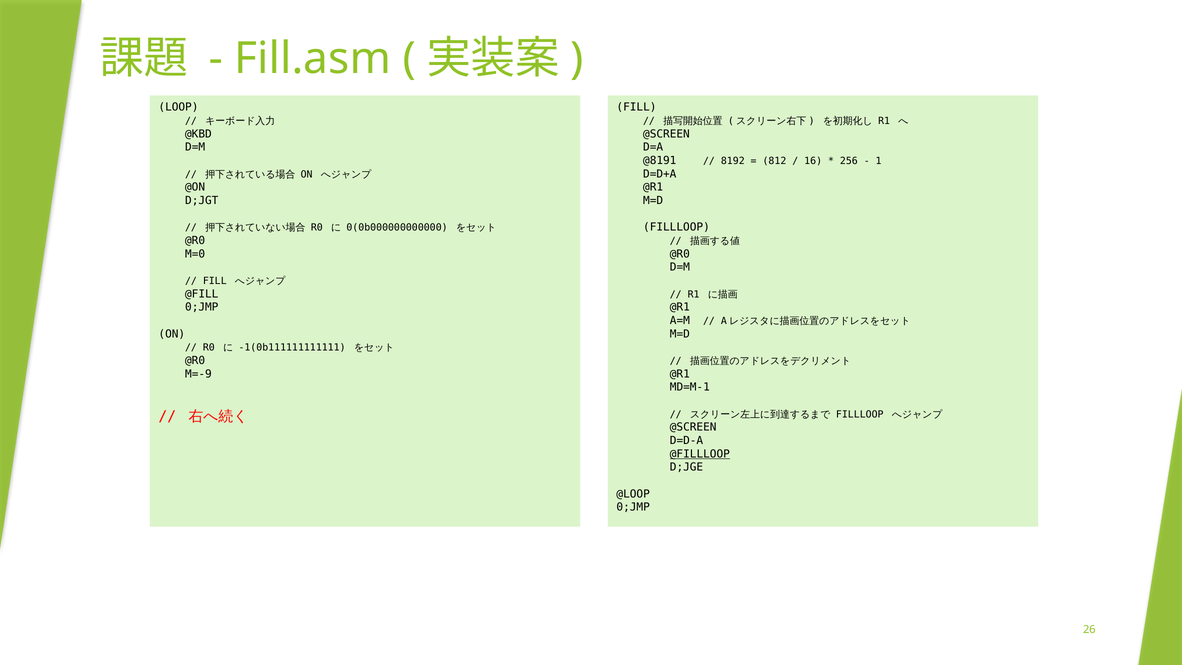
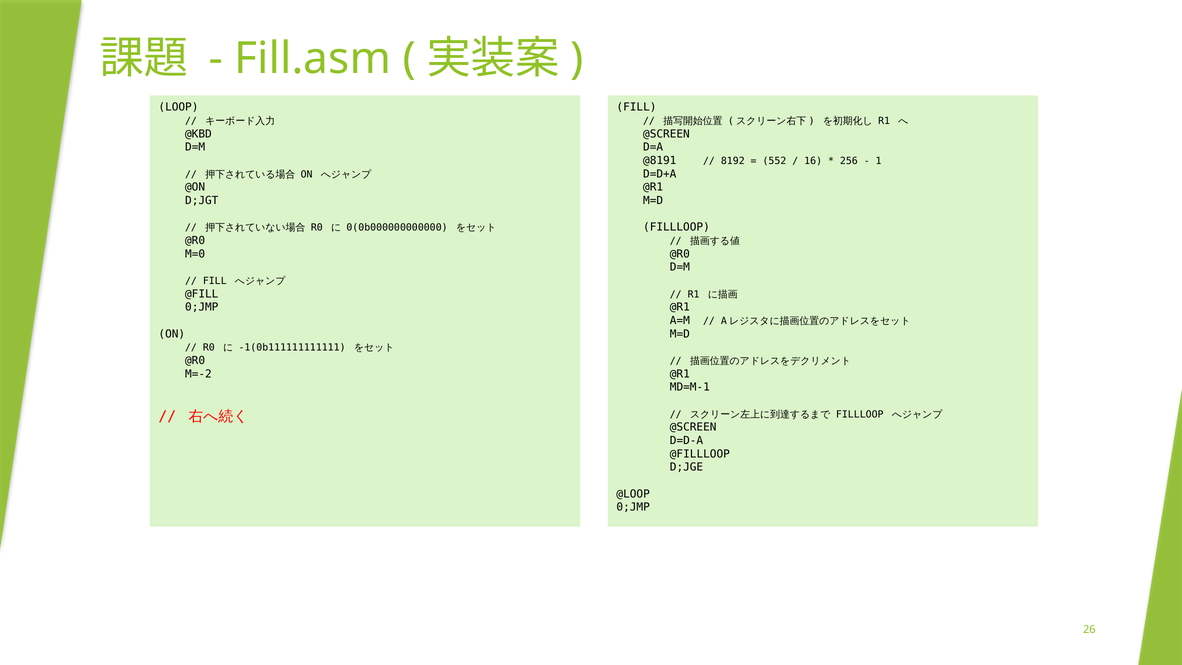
812: 812 -> 552
M=-9: M=-9 -> M=-2
@FILLLOOP underline: present -> none
